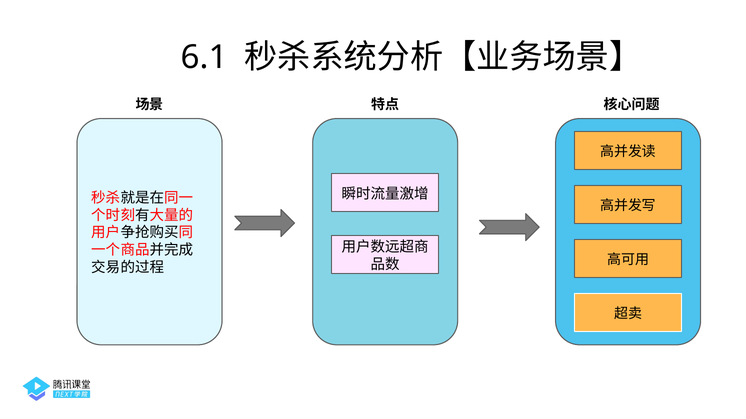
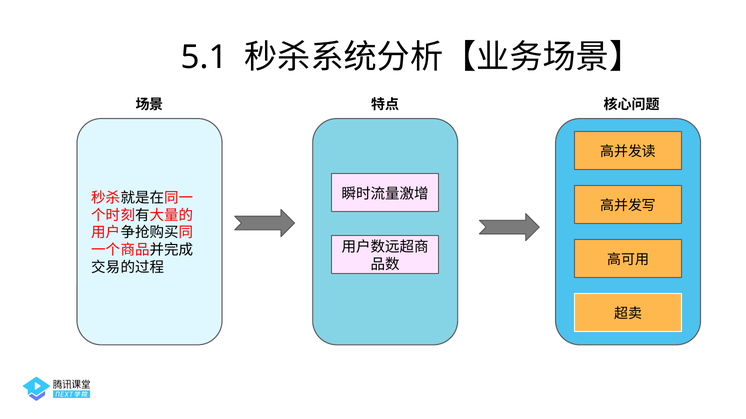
6.1: 6.1 -> 5.1
